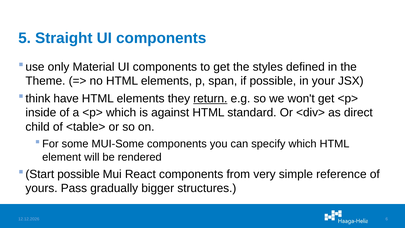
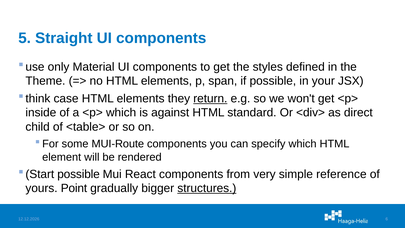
have: have -> case
MUI-Some: MUI-Some -> MUI-Route
Pass: Pass -> Point
structures underline: none -> present
